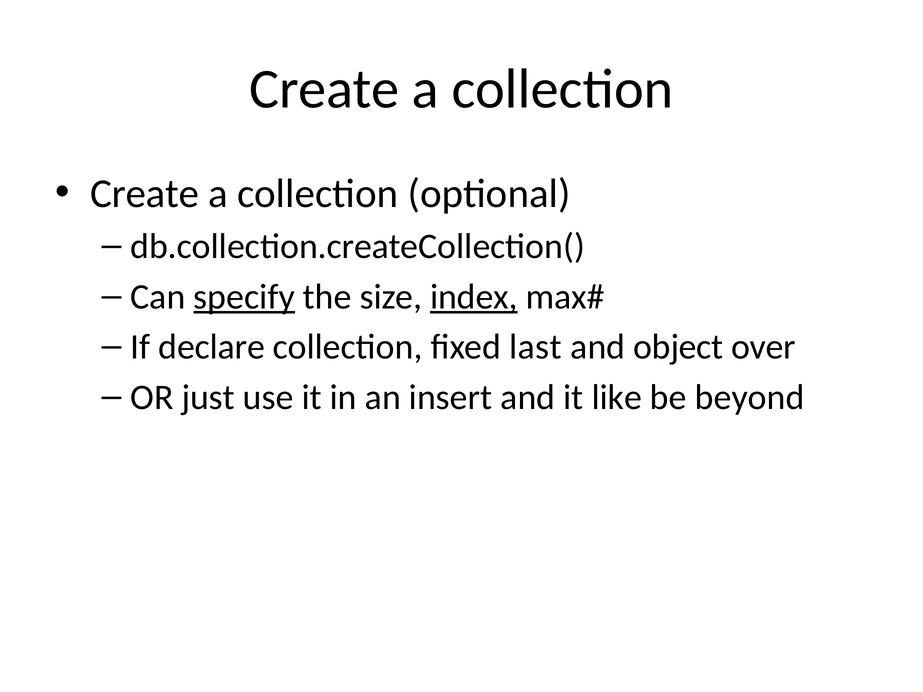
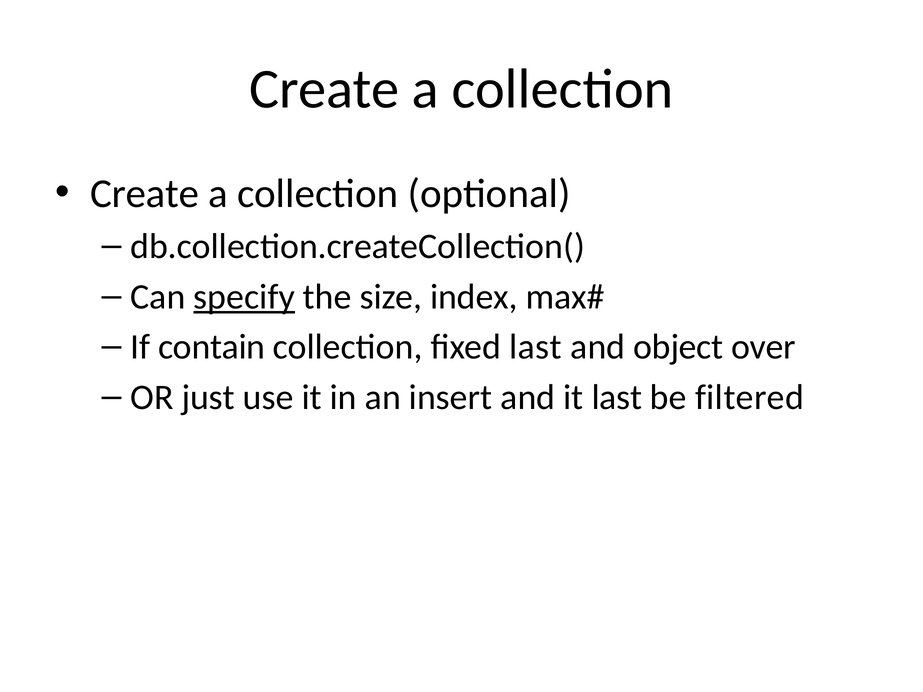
index underline: present -> none
declare: declare -> contain
it like: like -> last
beyond: beyond -> filtered
